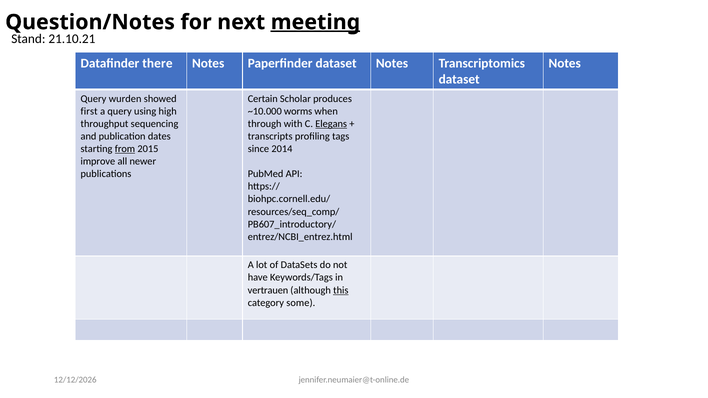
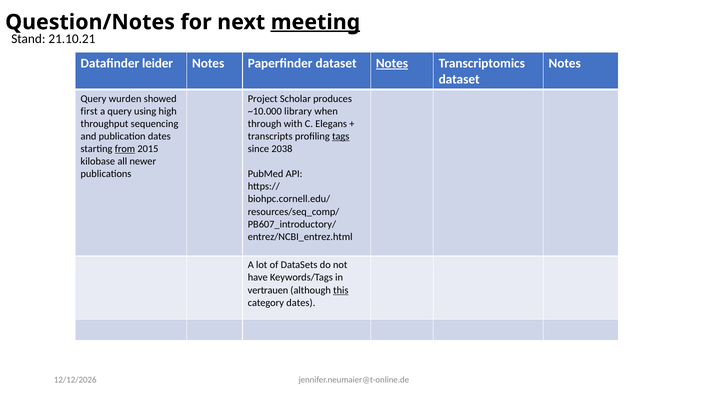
there: there -> leider
Notes at (392, 63) underline: none -> present
Certain: Certain -> Project
worms: worms -> library
Elegans underline: present -> none
tags underline: none -> present
2014: 2014 -> 2038
improve: improve -> kilobase
category some: some -> dates
